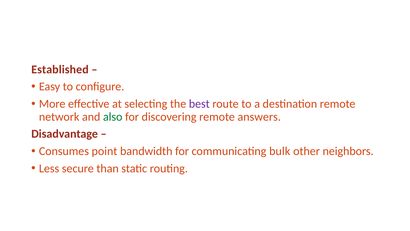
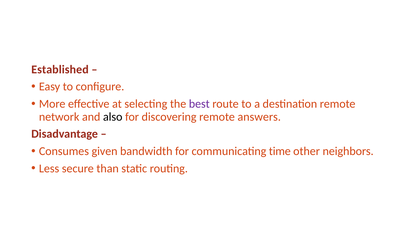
also colour: green -> black
point: point -> given
bulk: bulk -> time
